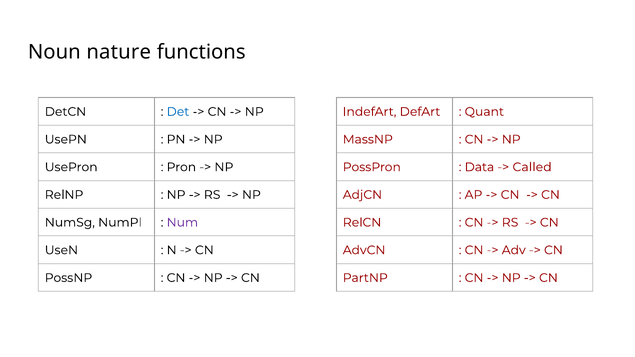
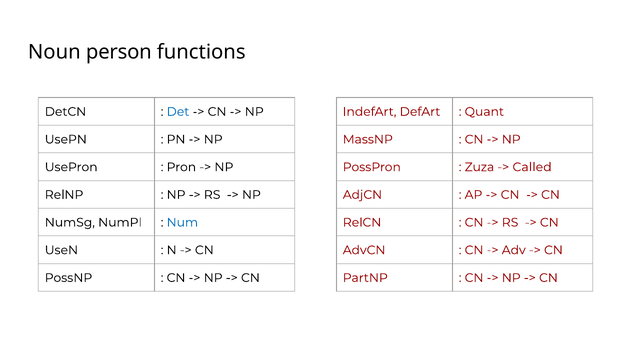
nature: nature -> person
Data: Data -> Zuza
Num colour: purple -> blue
